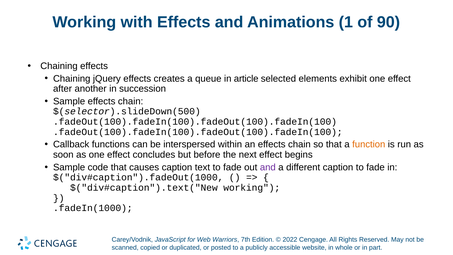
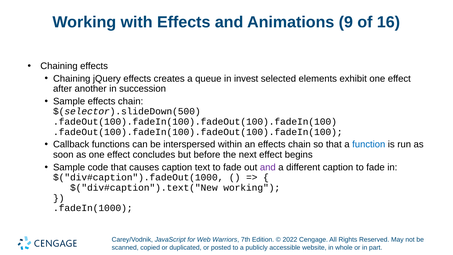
1: 1 -> 9
90: 90 -> 16
article: article -> invest
function colour: orange -> blue
